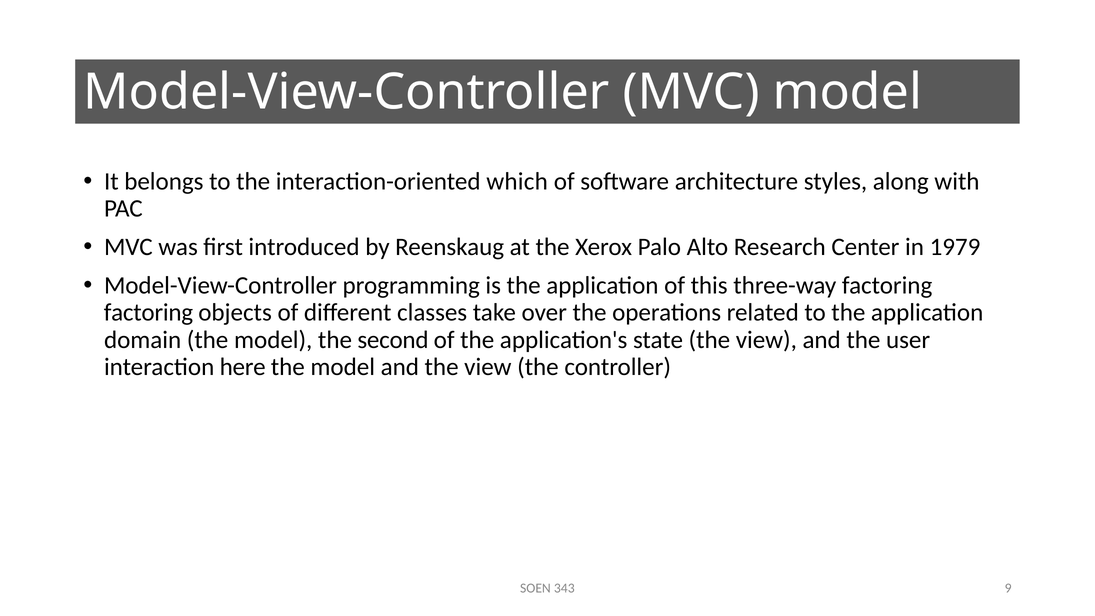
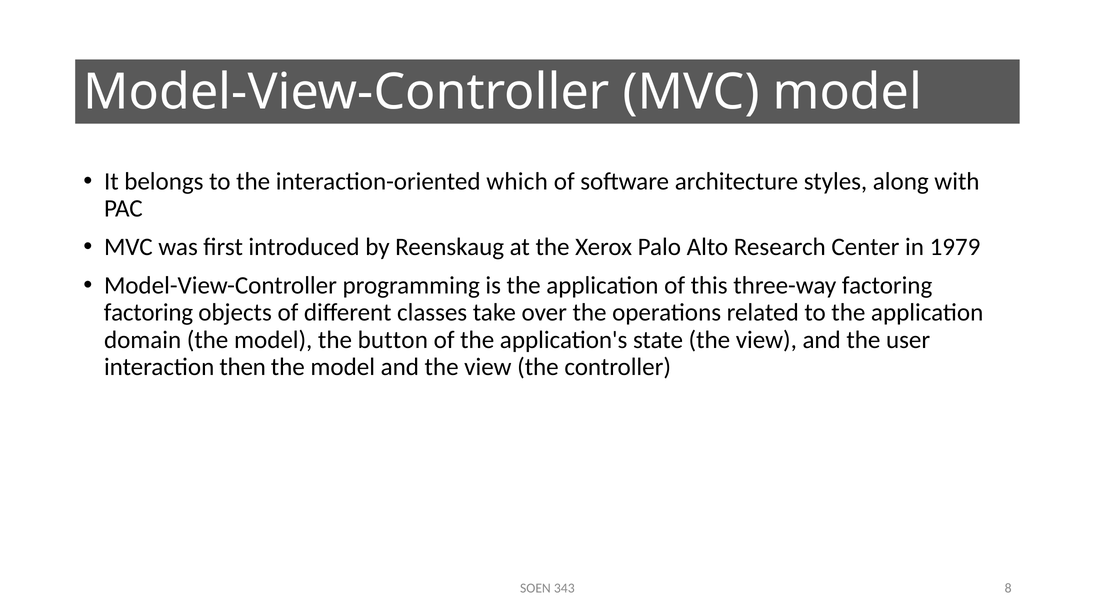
second: second -> button
here: here -> then
9: 9 -> 8
